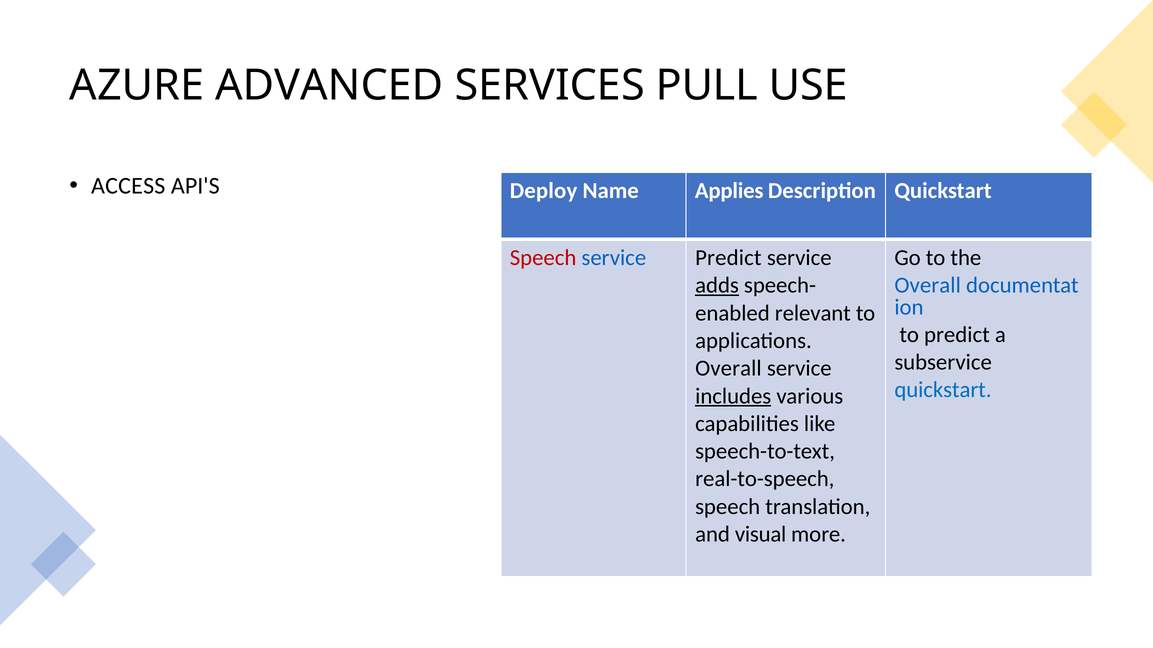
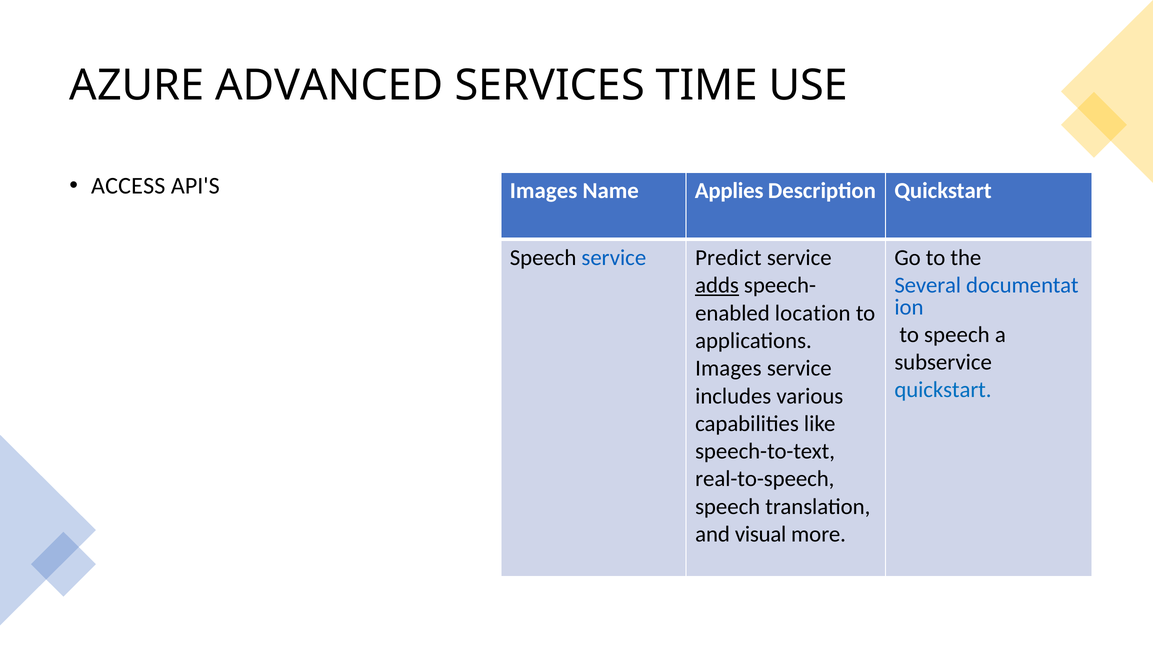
PULL: PULL -> TIME
API'S Deploy: Deploy -> Images
Speech at (543, 258) colour: red -> black
Overall at (928, 286): Overall -> Several
relevant: relevant -> location
to predict: predict -> speech
Overall at (728, 369): Overall -> Images
includes underline: present -> none
